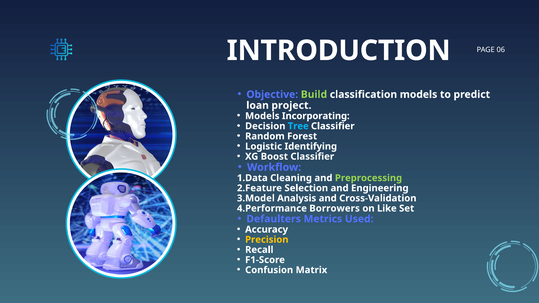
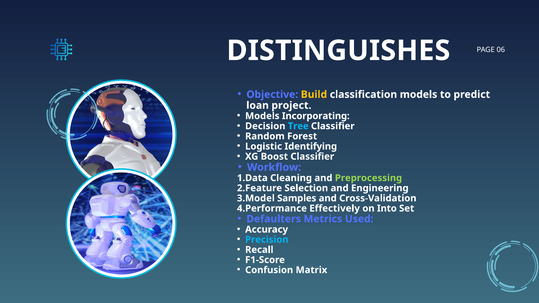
INTRODUCTION: INTRODUCTION -> DISTINGUISHES
Build colour: light green -> yellow
Analysis: Analysis -> Samples
Borrowers: Borrowers -> Effectively
Like: Like -> Into
Precision colour: yellow -> light blue
